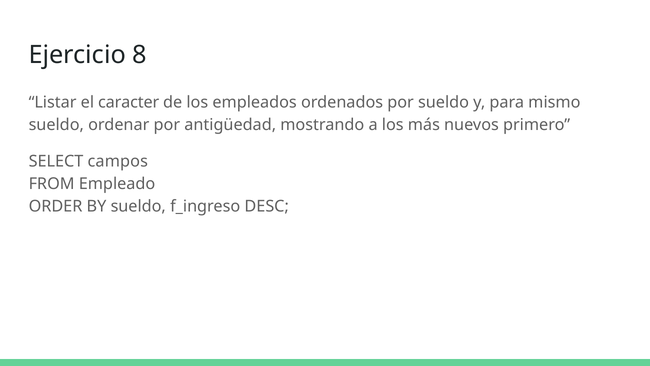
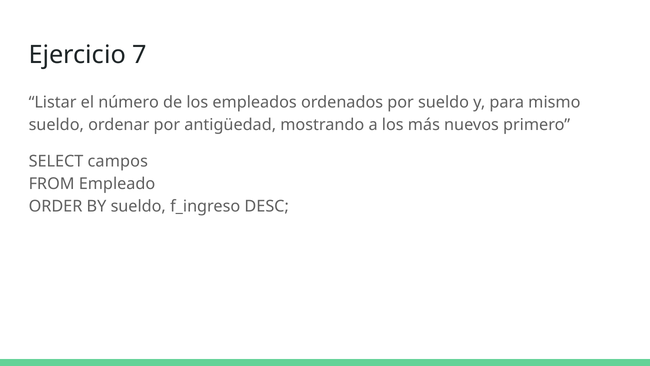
8: 8 -> 7
caracter: caracter -> número
